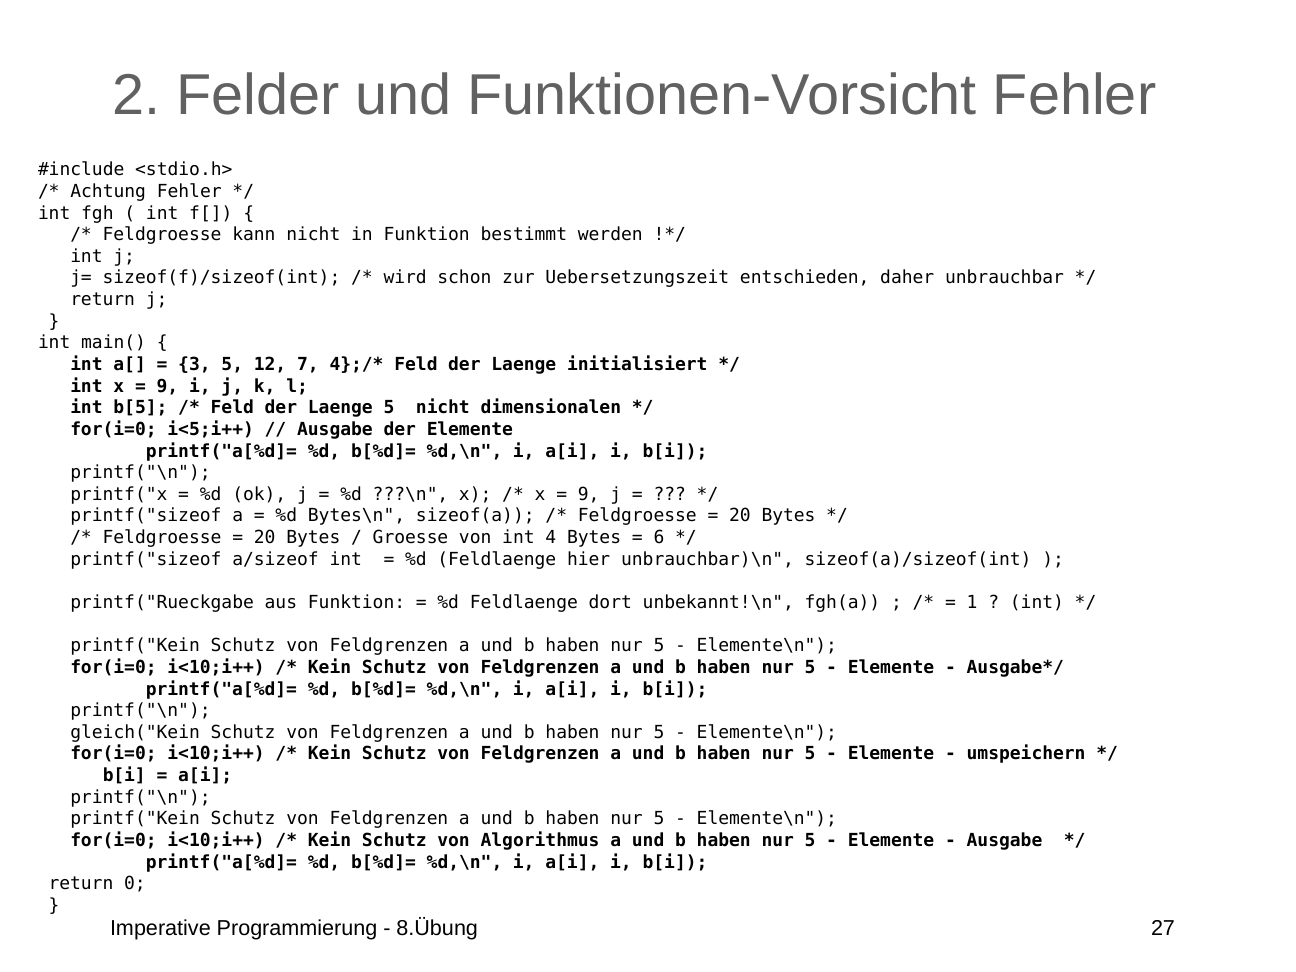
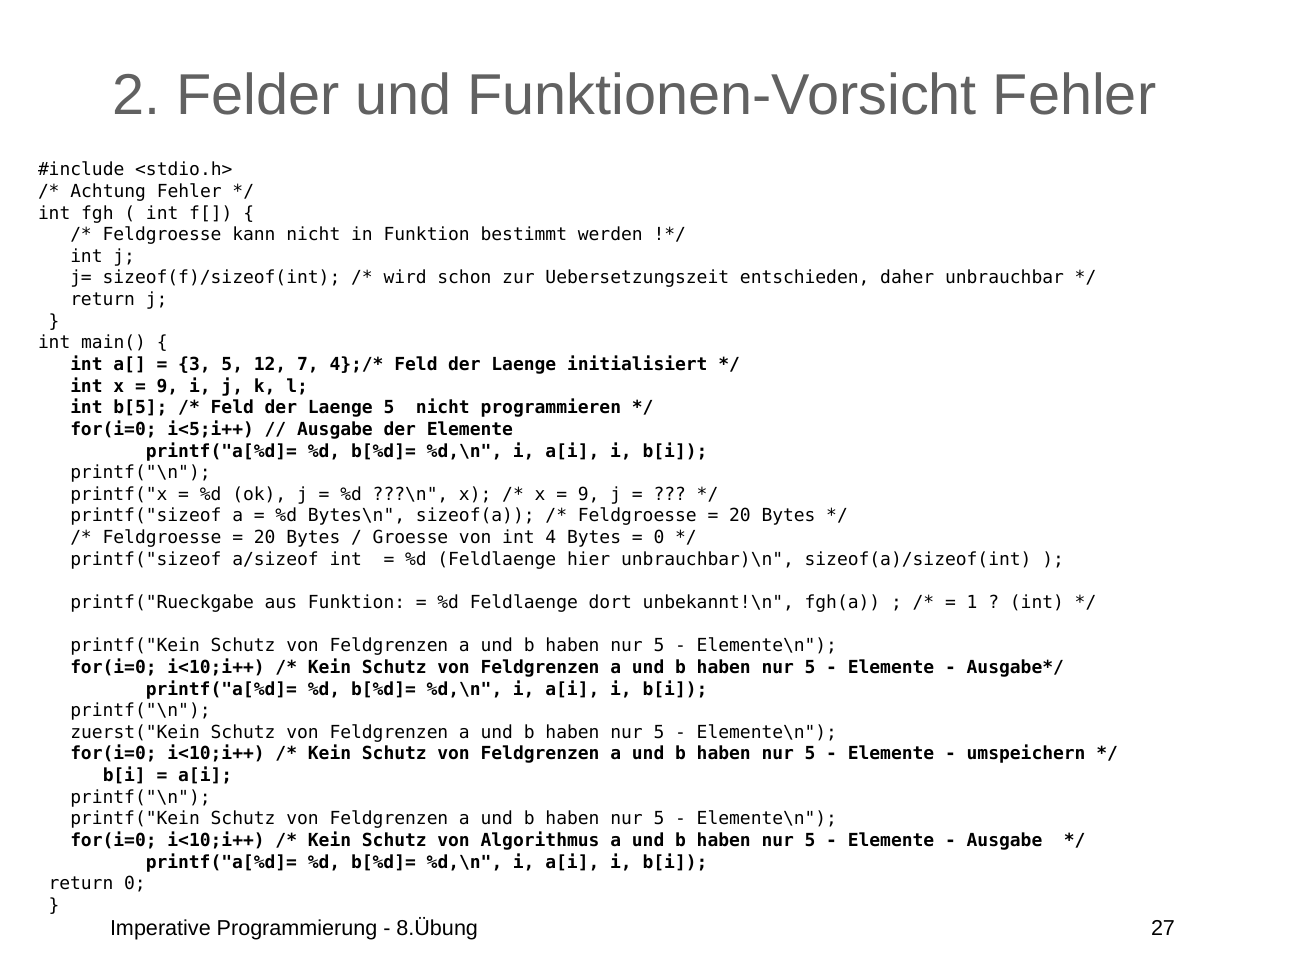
dimensionalen: dimensionalen -> programmieren
6 at (659, 538): 6 -> 0
gleich("Kein: gleich("Kein -> zuerst("Kein
